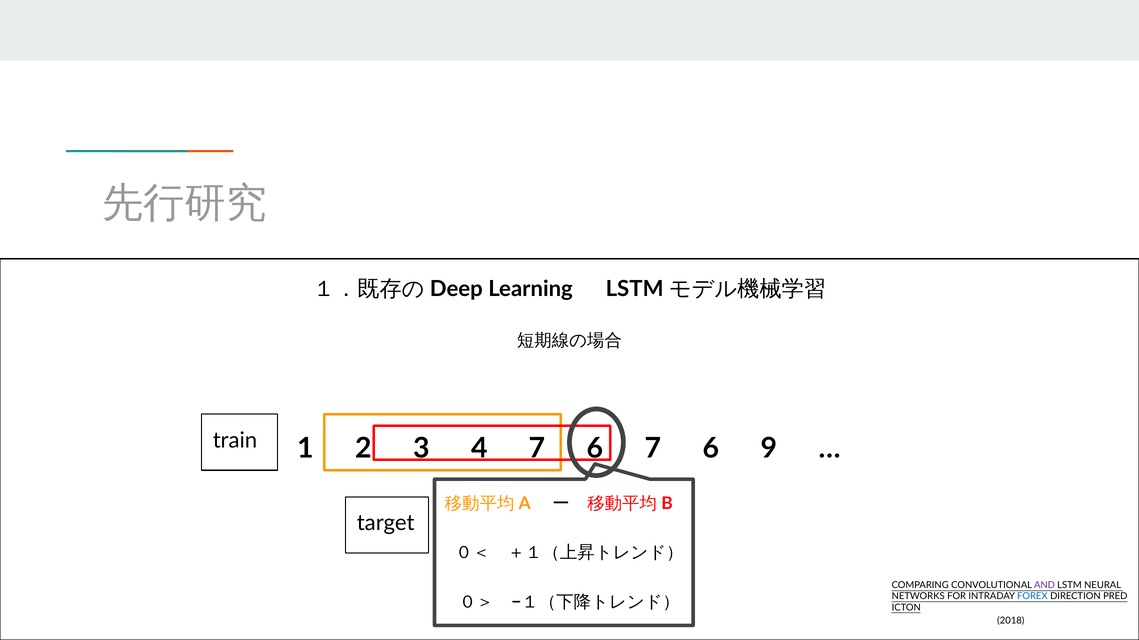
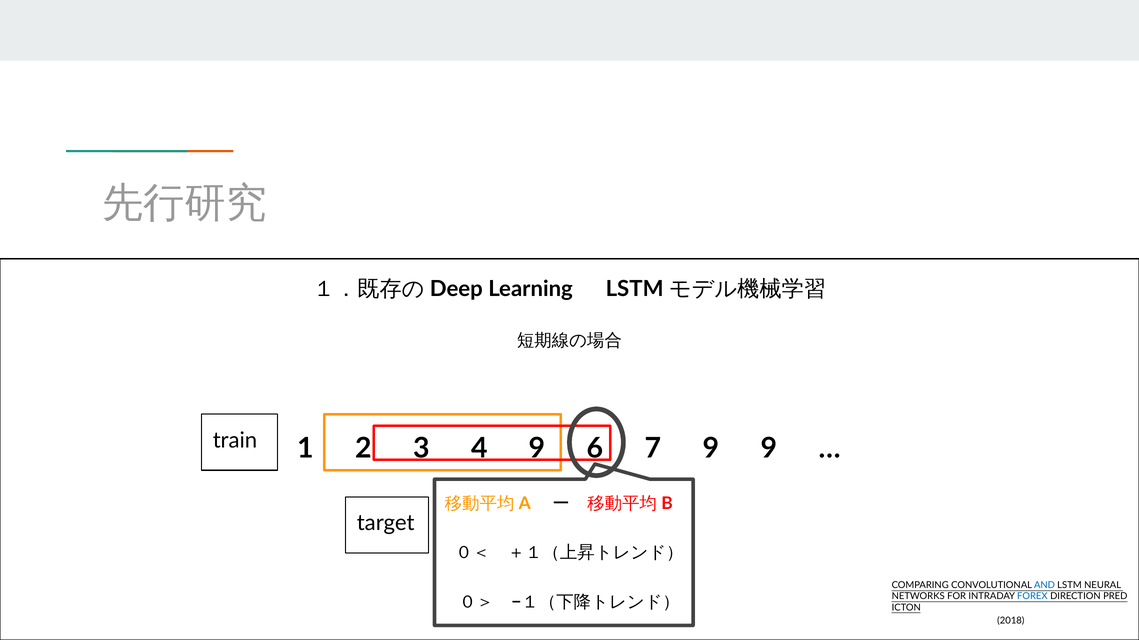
4 7: 7 -> 9
6 7 6: 6 -> 9
AND colour: purple -> blue
